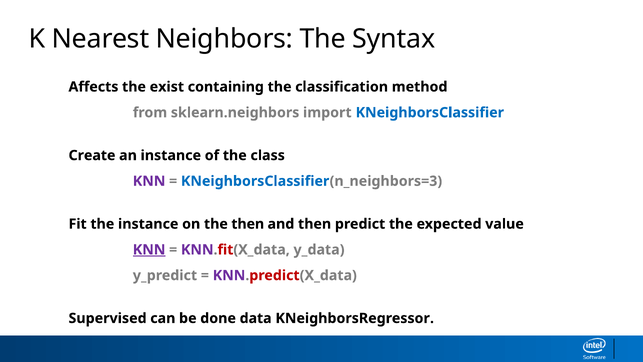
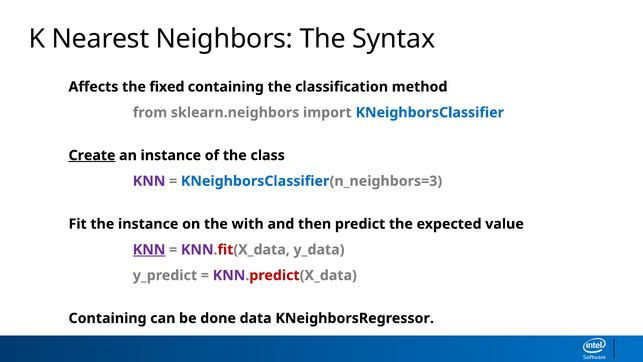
exist: exist -> fixed
Create underline: none -> present
the then: then -> with
Supervised at (108, 318): Supervised -> Containing
